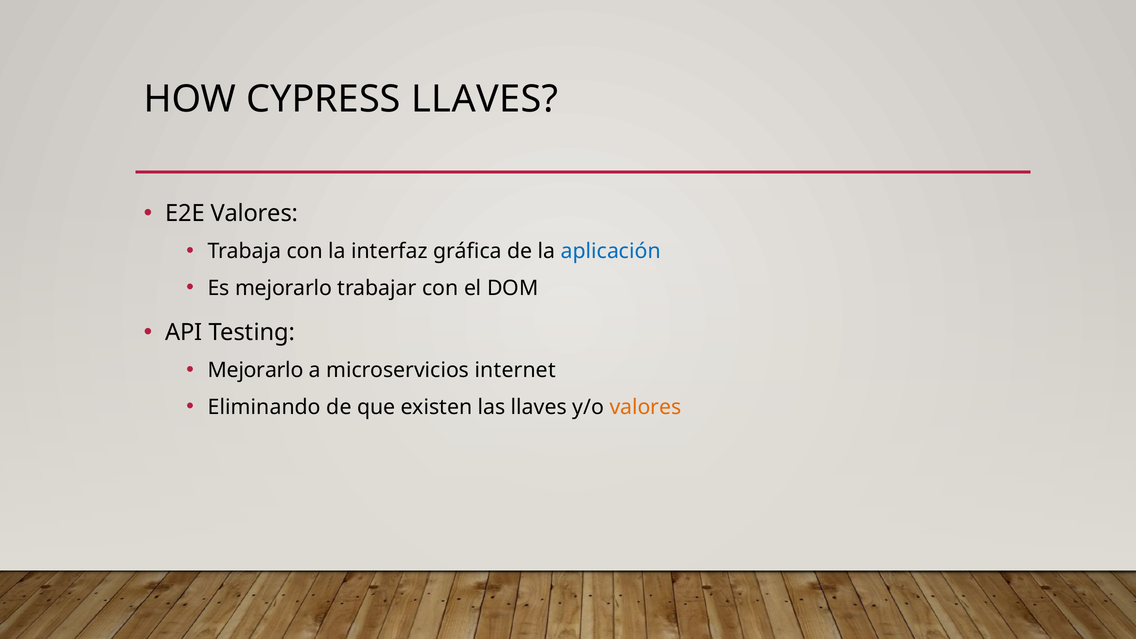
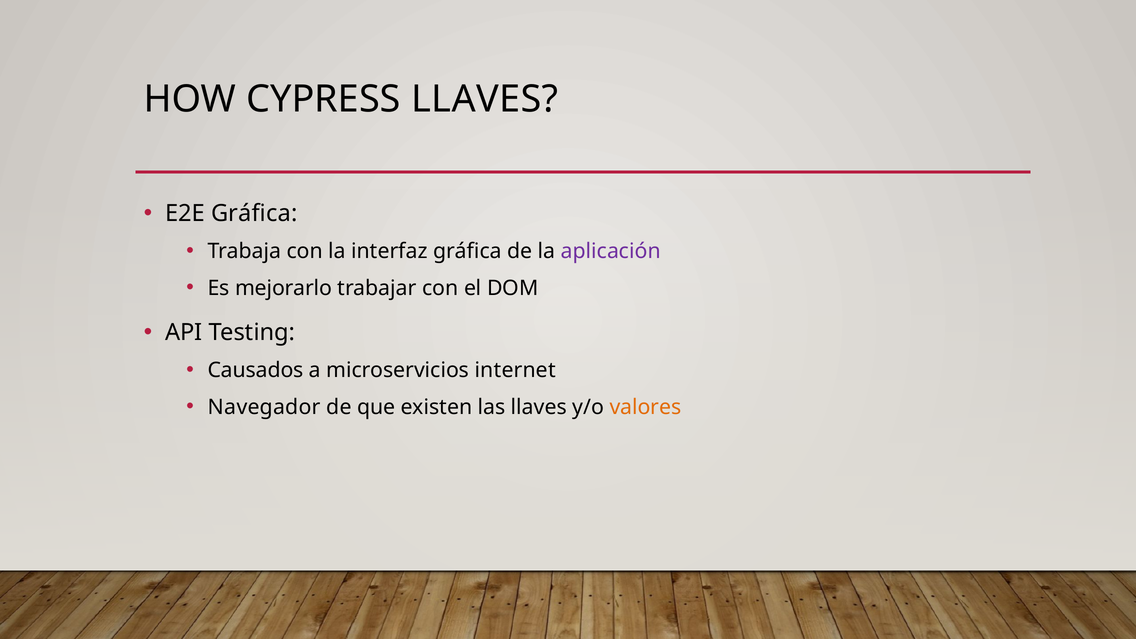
E2E Valores: Valores -> Gráfica
aplicación colour: blue -> purple
Mejorarlo at (256, 370): Mejorarlo -> Causados
Eliminando: Eliminando -> Navegador
